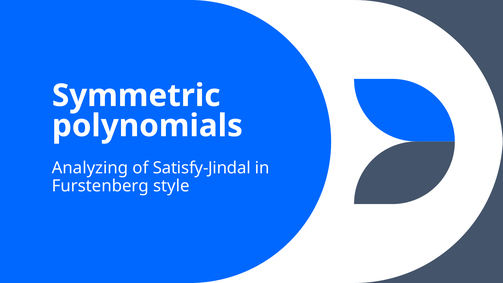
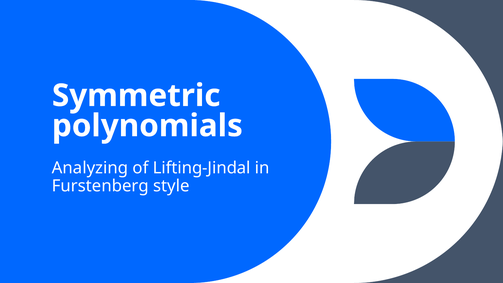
Satisfy-Jindal: Satisfy-Jindal -> Lifting-Jindal
